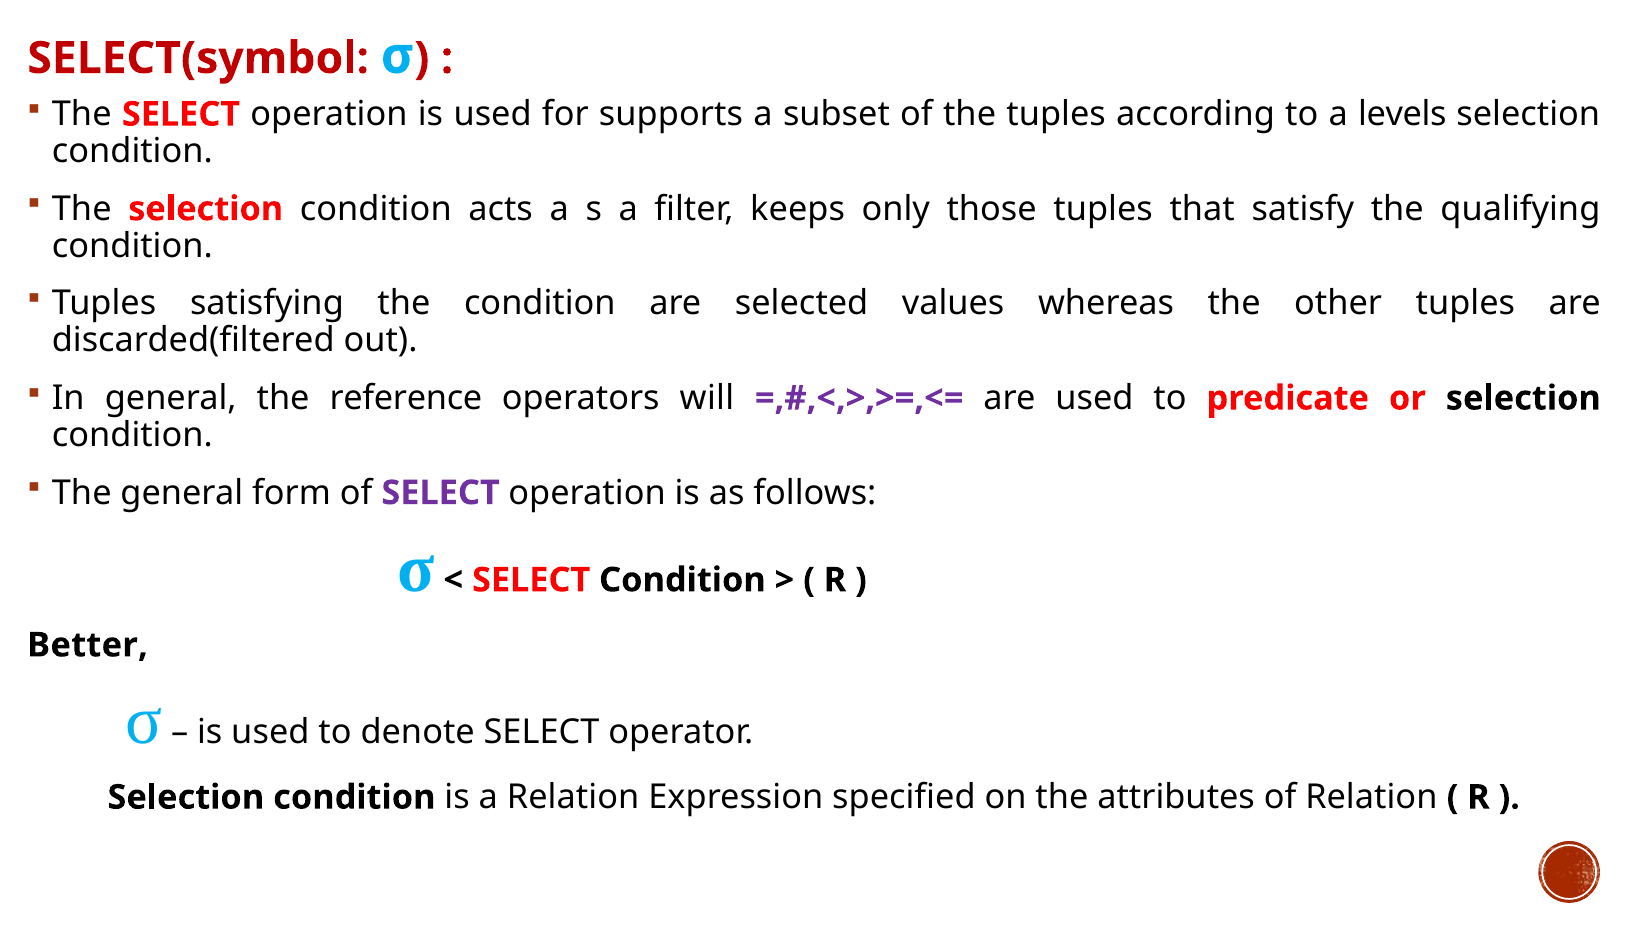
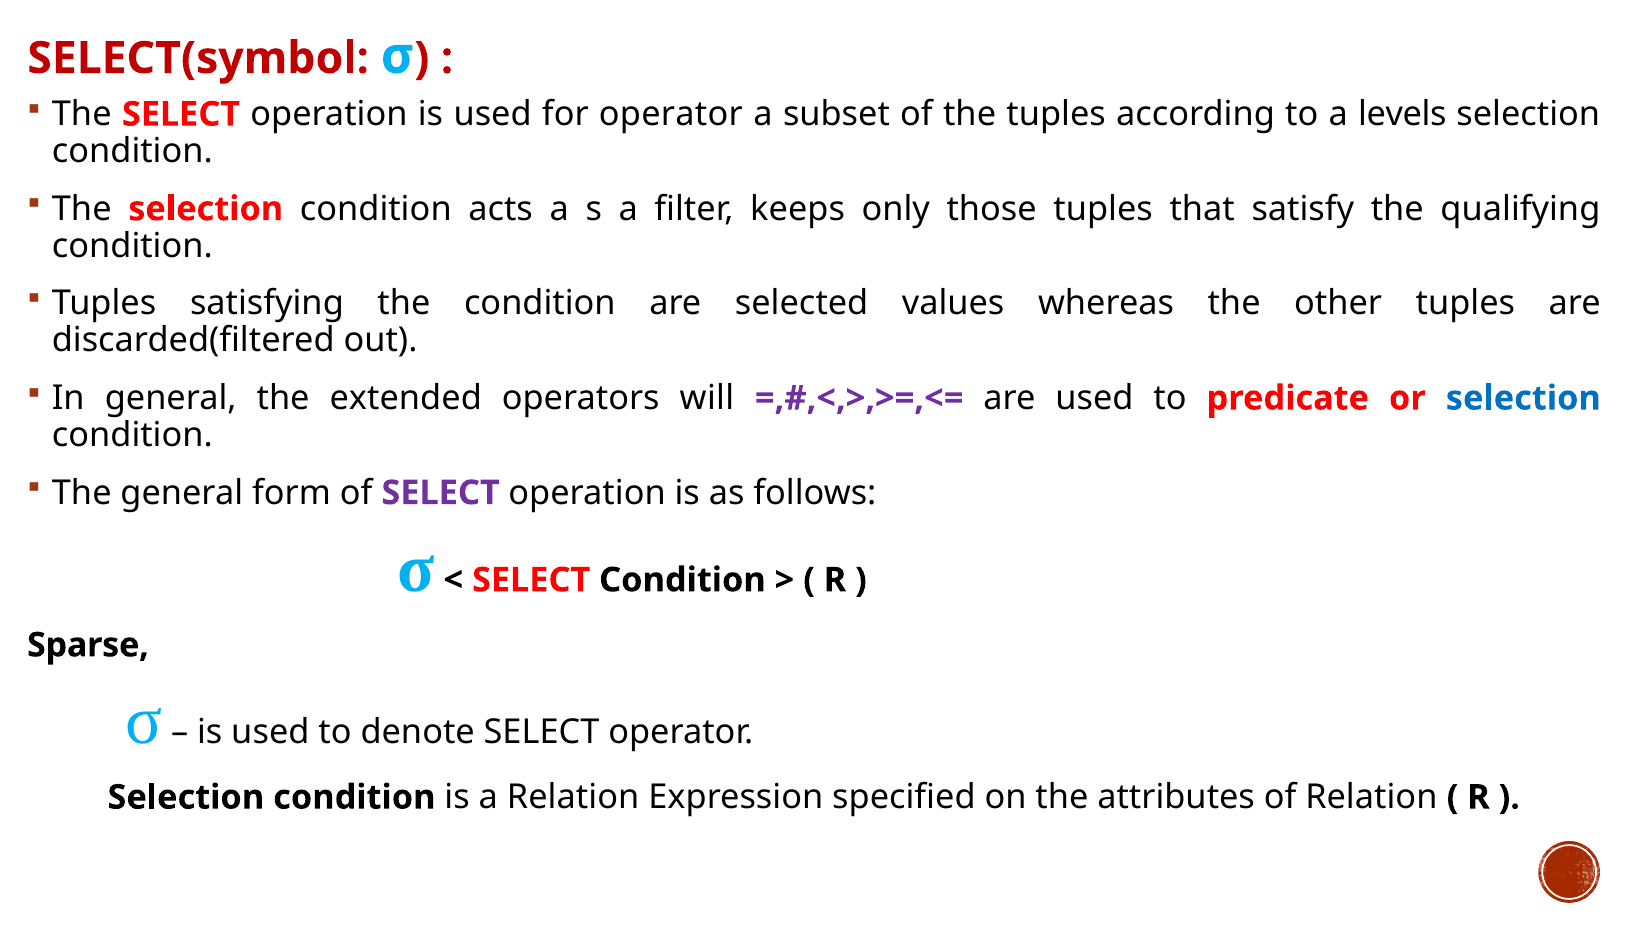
for supports: supports -> operator
reference: reference -> extended
selection at (1523, 398) colour: black -> blue
Better: Better -> Sparse
